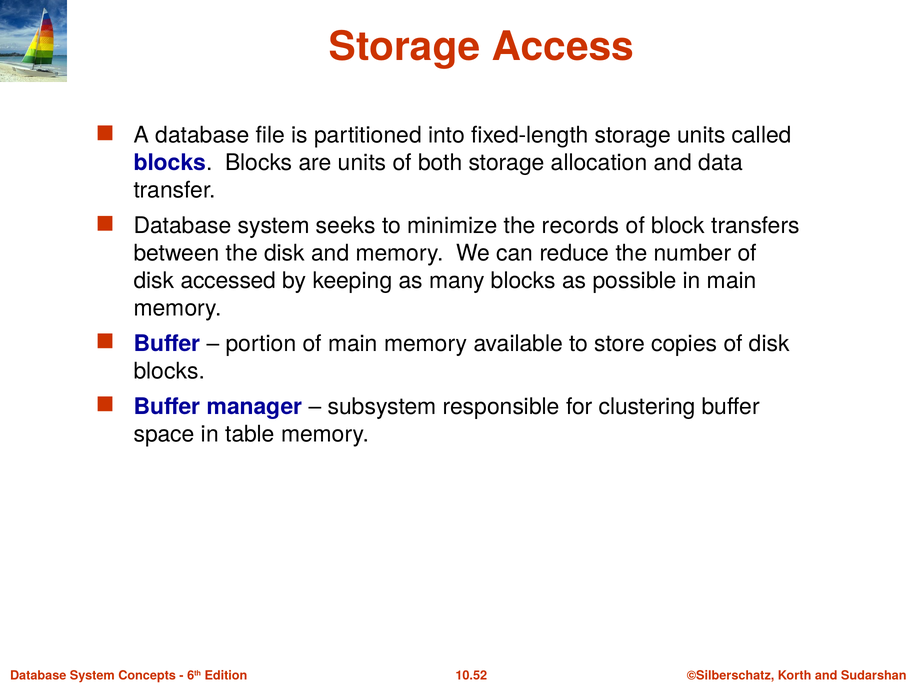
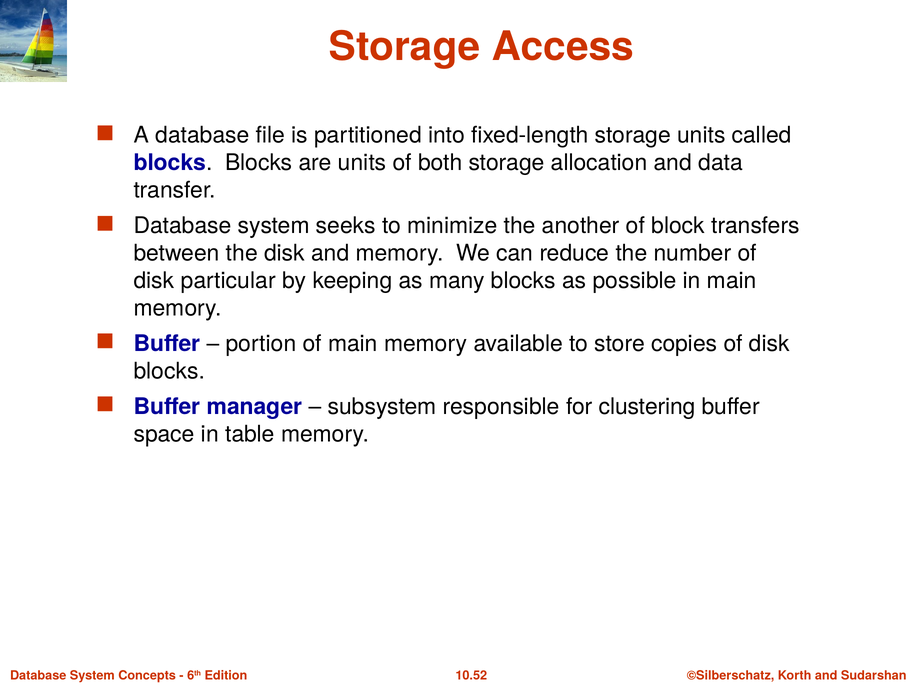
records: records -> another
accessed: accessed -> particular
